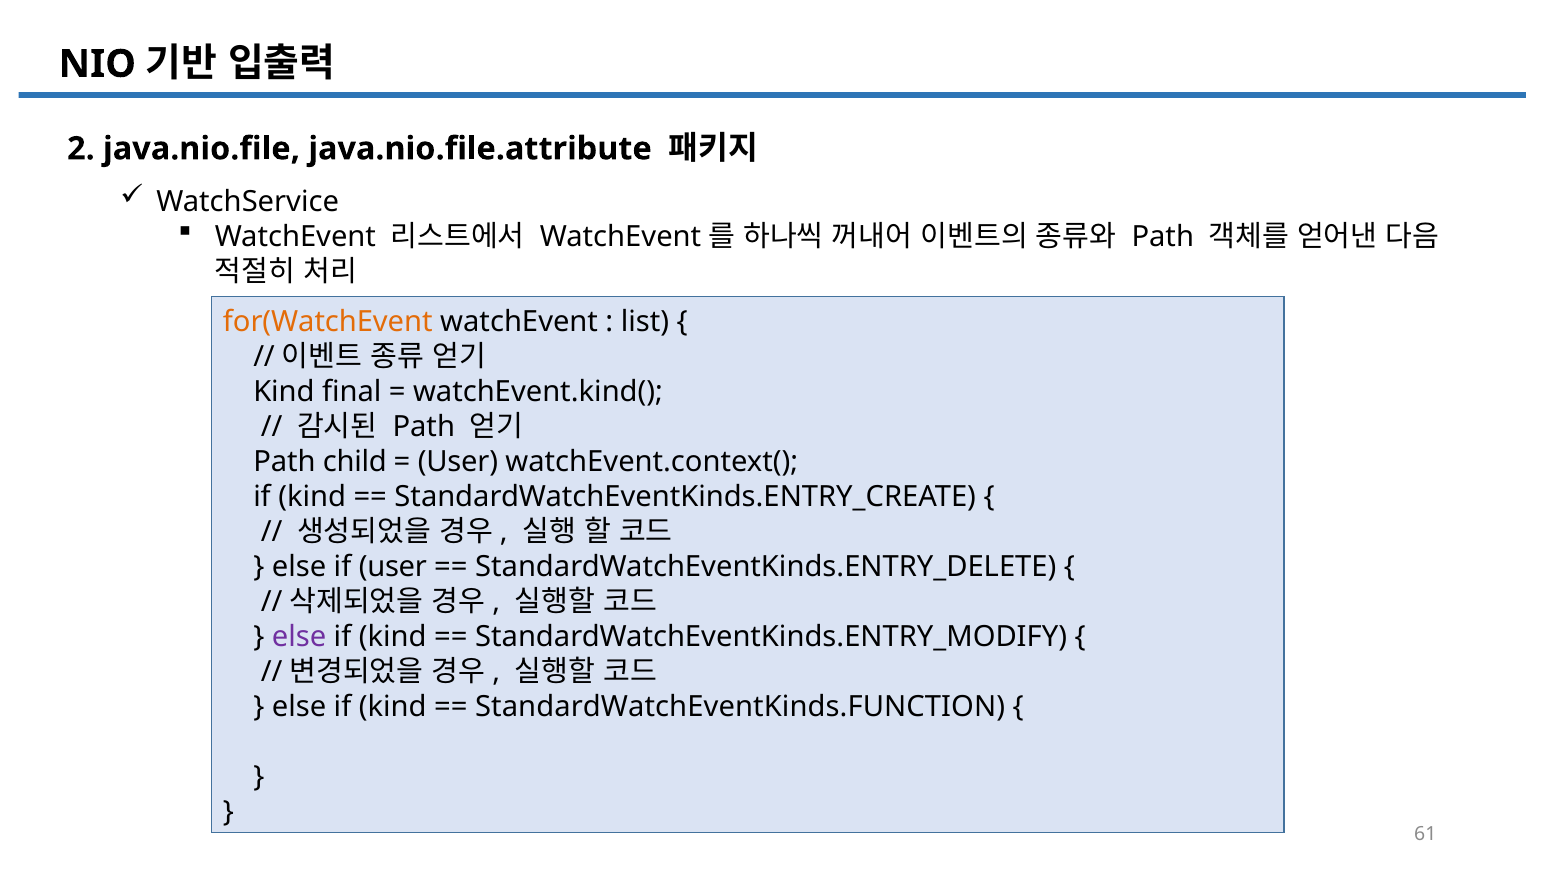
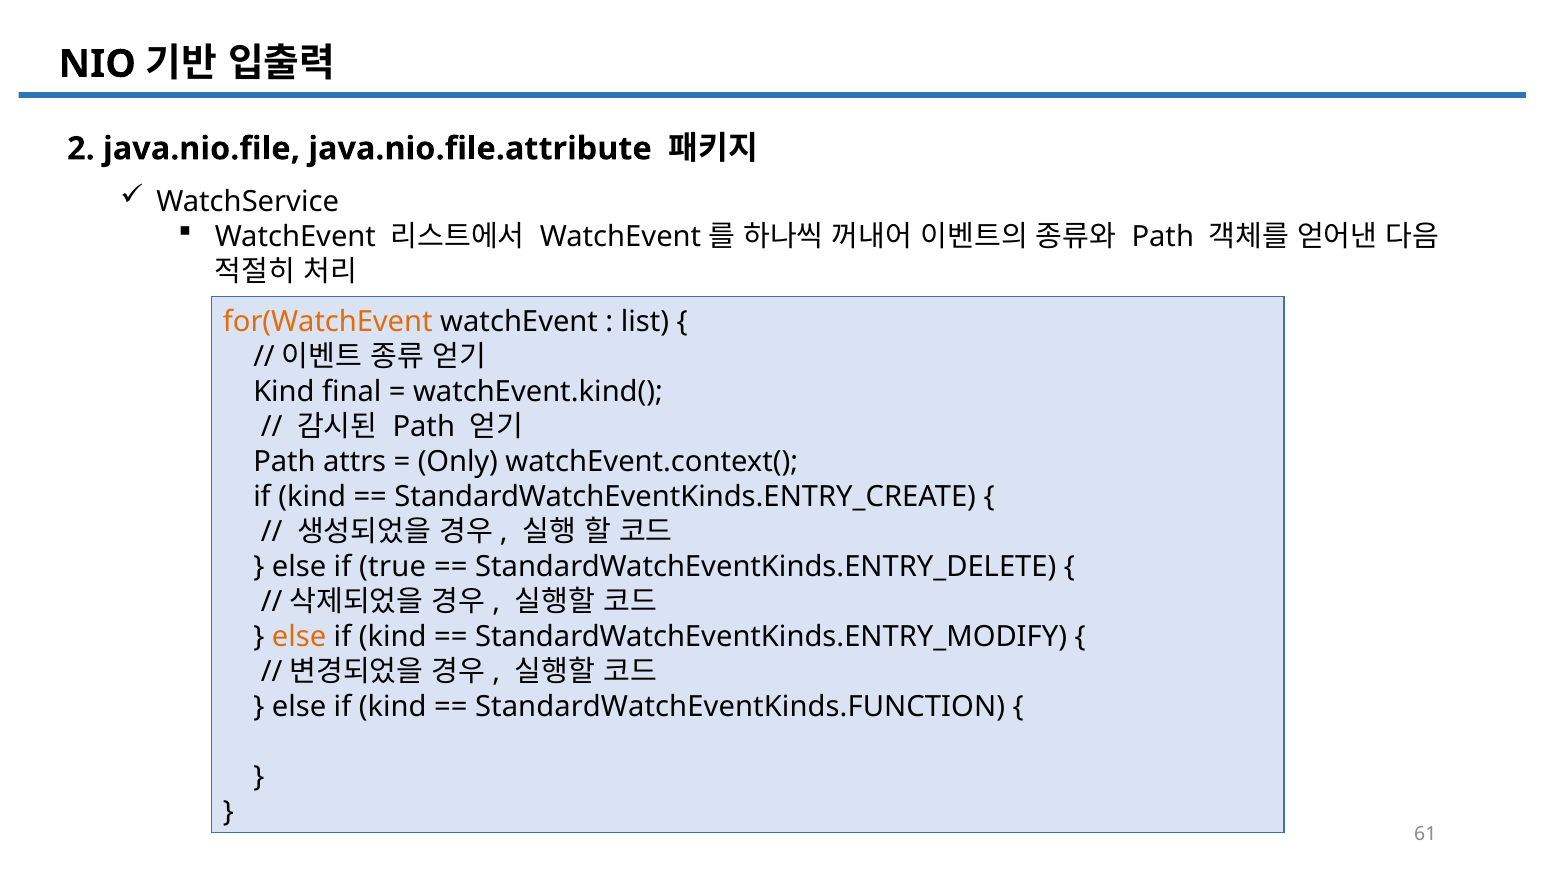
child: child -> attrs
User at (458, 461): User -> Only
if user: user -> true
else at (299, 636) colour: purple -> orange
